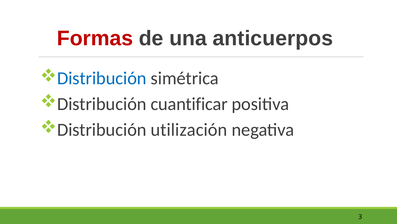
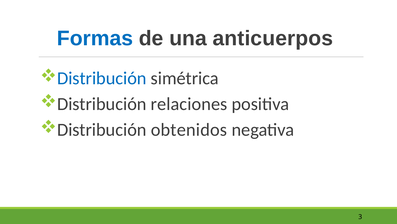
Formas colour: red -> blue
cuantificar: cuantificar -> relaciones
utilización: utilización -> obtenidos
